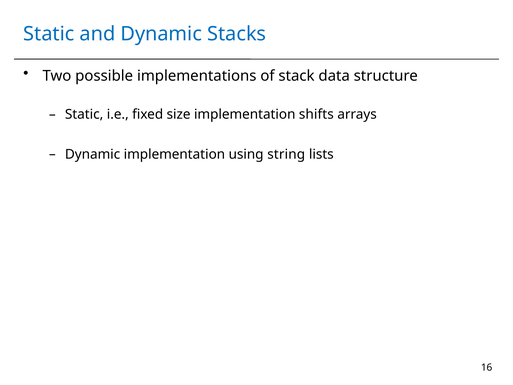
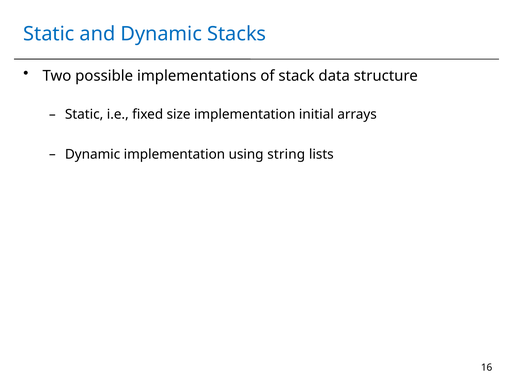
shifts: shifts -> initial
